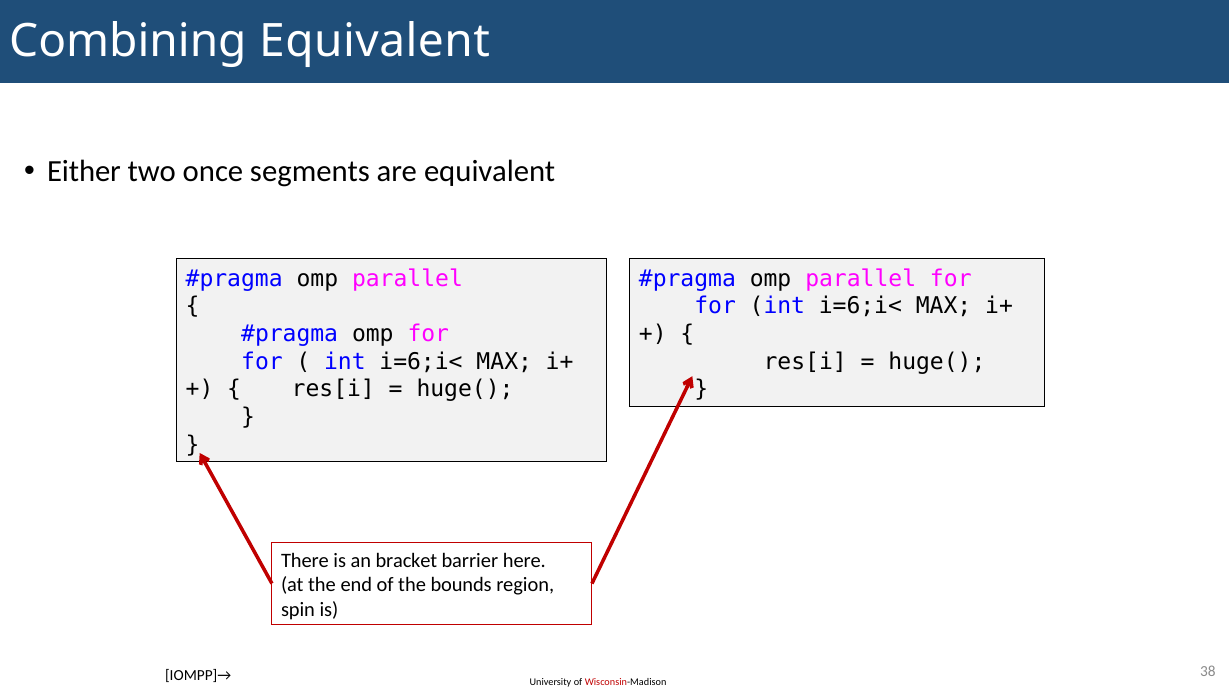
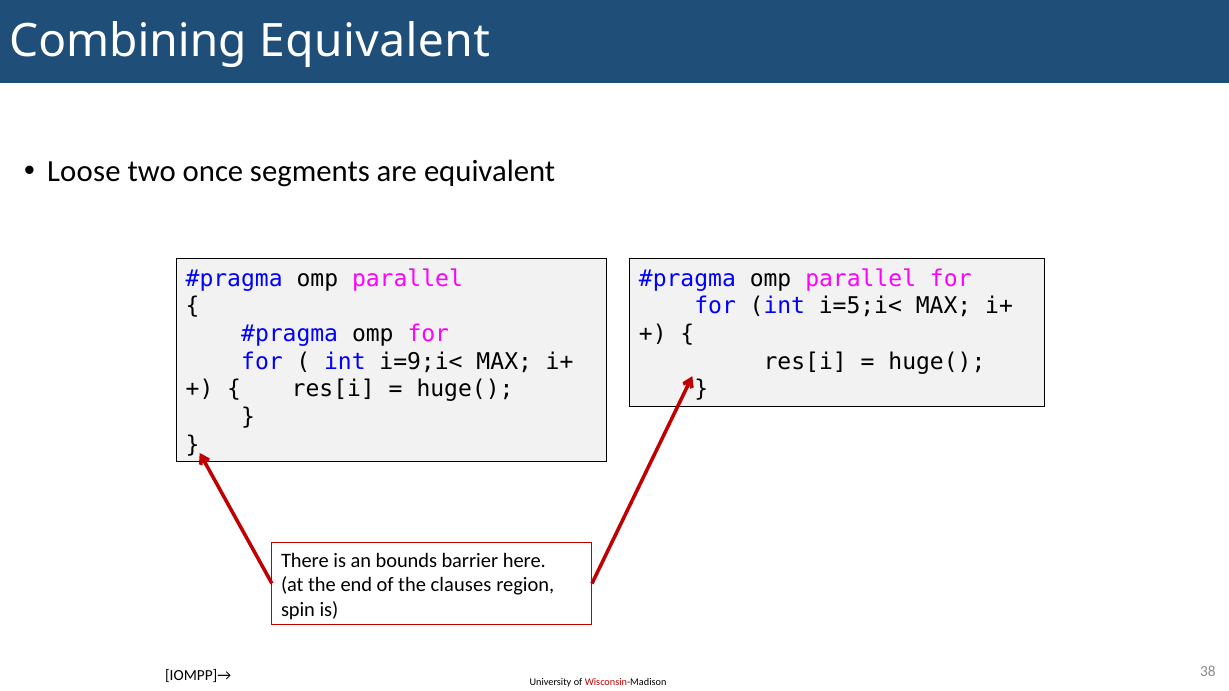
Either: Either -> Loose
for int i=6;i<: i=6;i< -> i=5;i<
i=6;i< at (421, 362): i=6;i< -> i=9;i<
bracket: bracket -> bounds
bounds: bounds -> clauses
